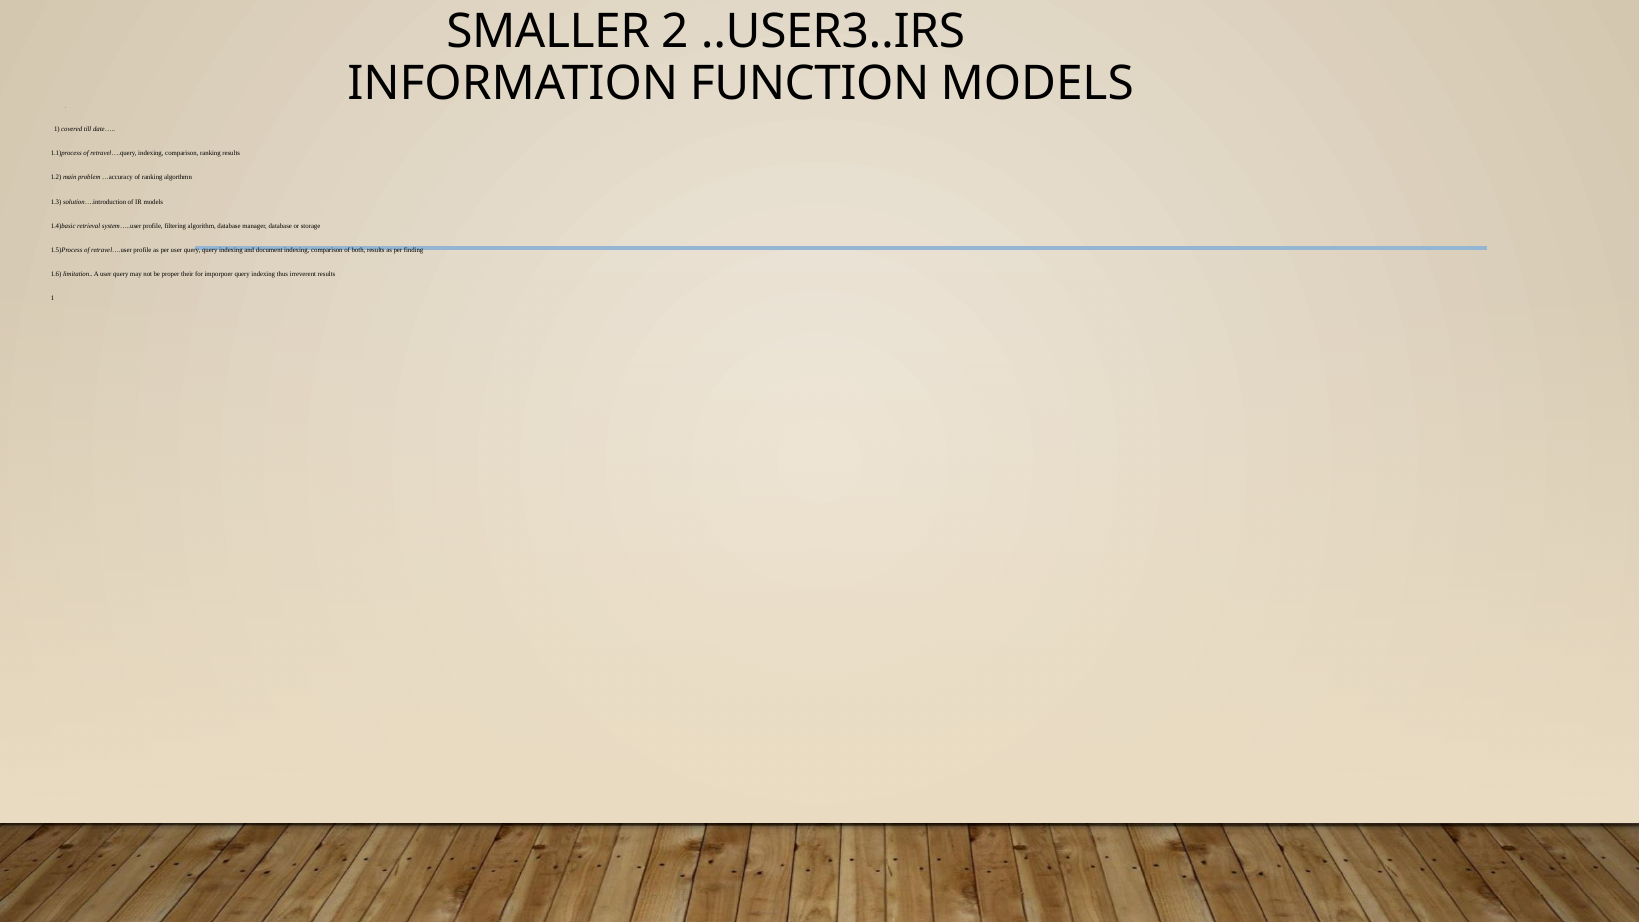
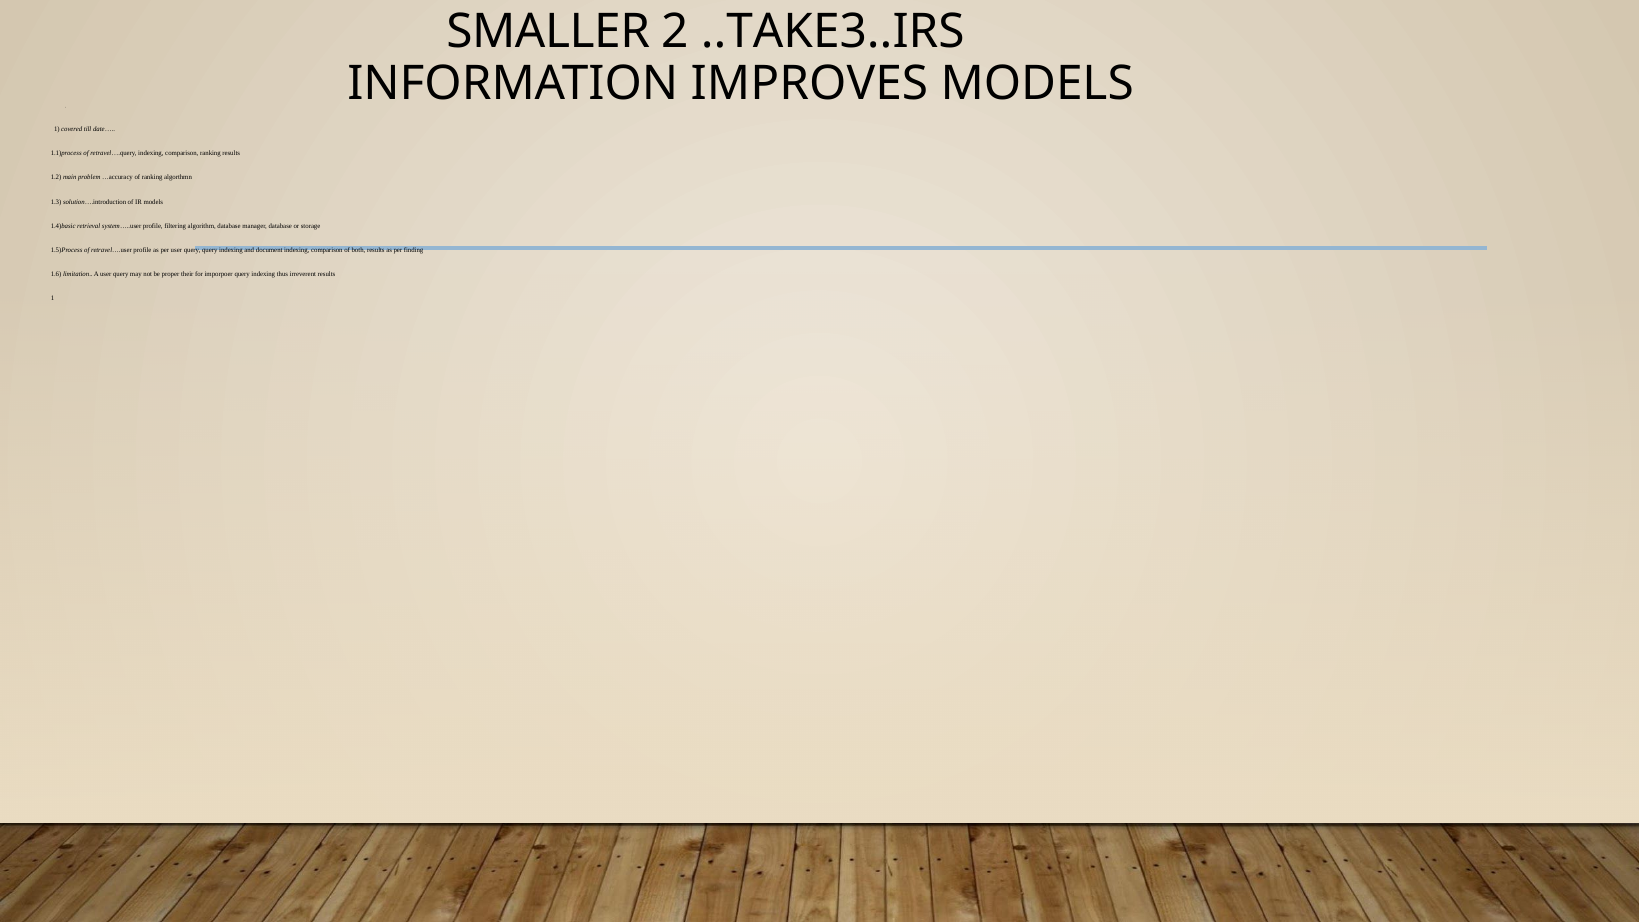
..USER3..IRS: ..USER3..IRS -> ..TAKE3..IRS
FUNCTION: FUNCTION -> IMPROVES
